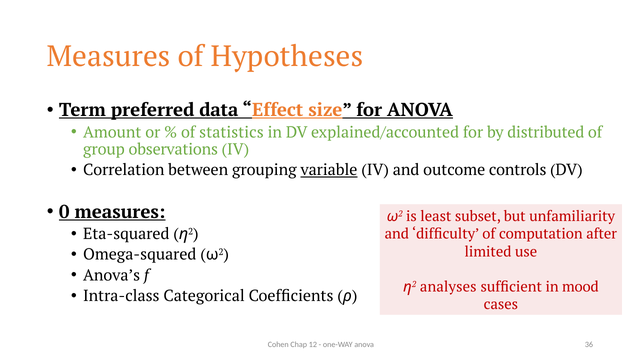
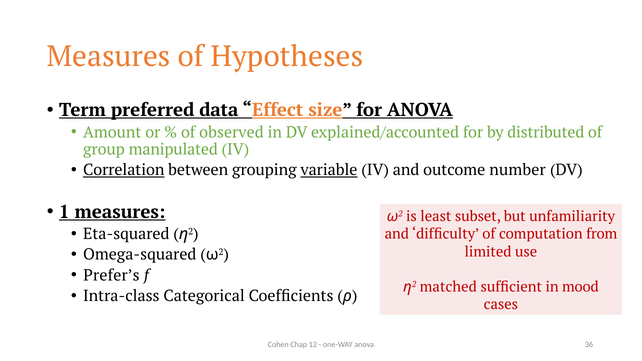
statistics: statistics -> observed
observations: observations -> manipulated
Correlation underline: none -> present
controls: controls -> number
0: 0 -> 1
after: after -> from
Anova’s: Anova’s -> Prefer’s
analyses: analyses -> matched
